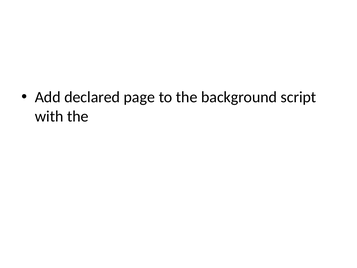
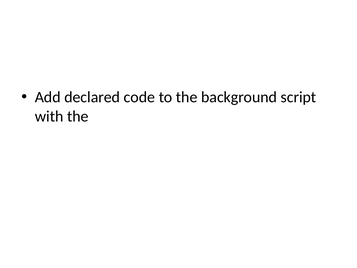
page: page -> code
